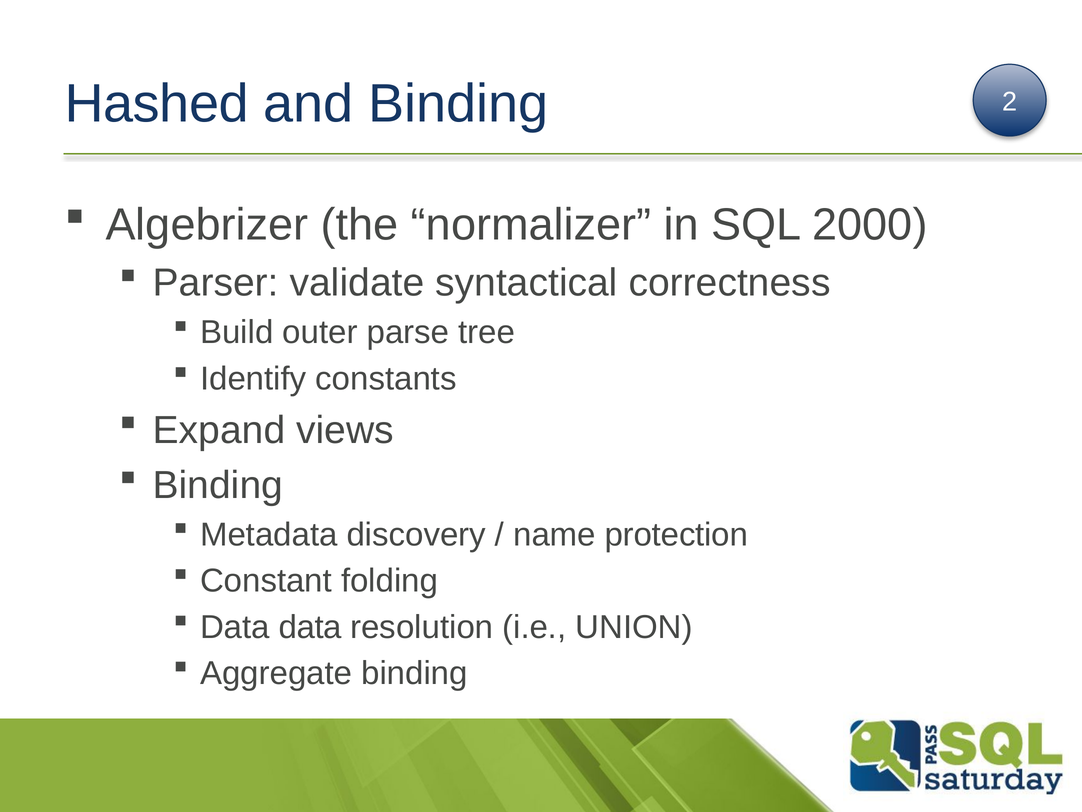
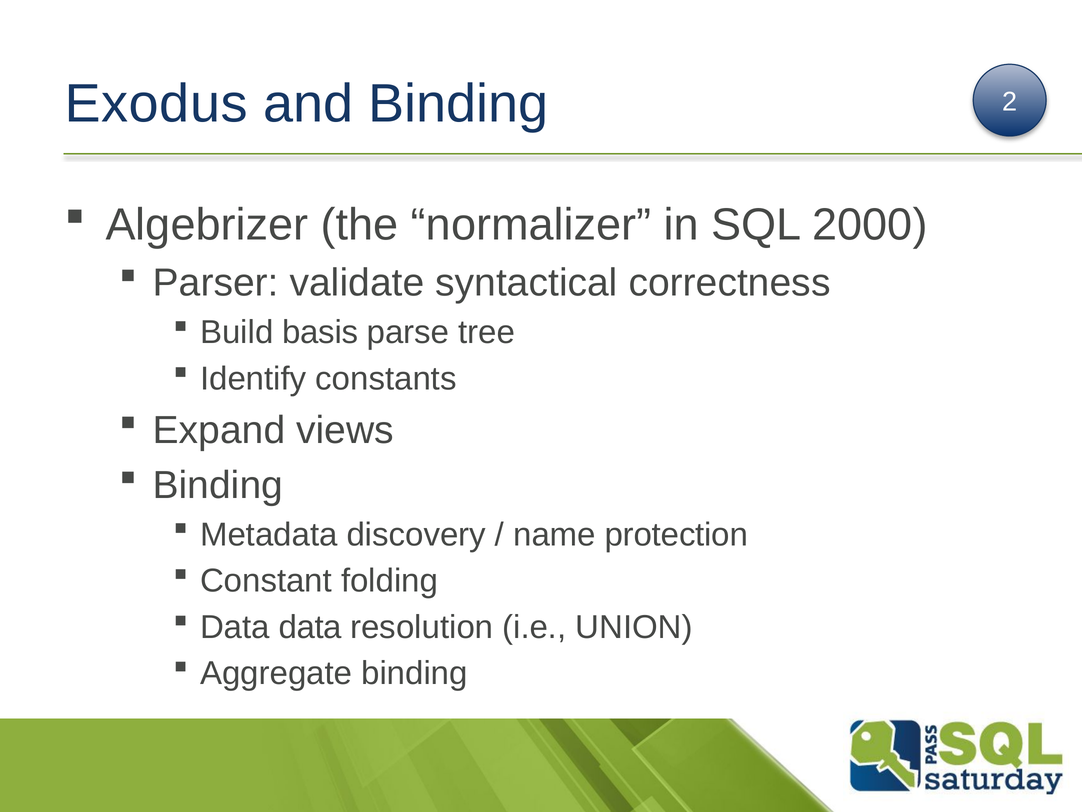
Hashed: Hashed -> Exodus
outer: outer -> basis
